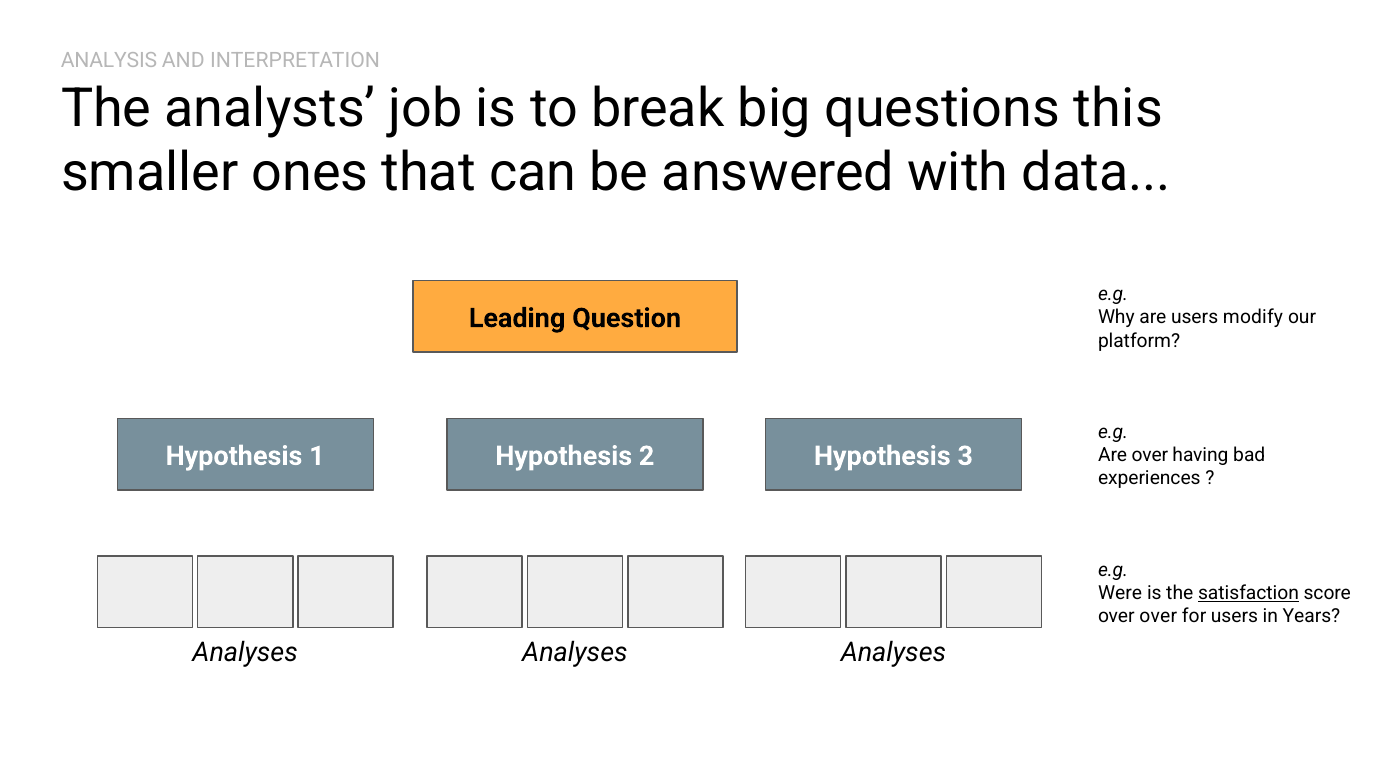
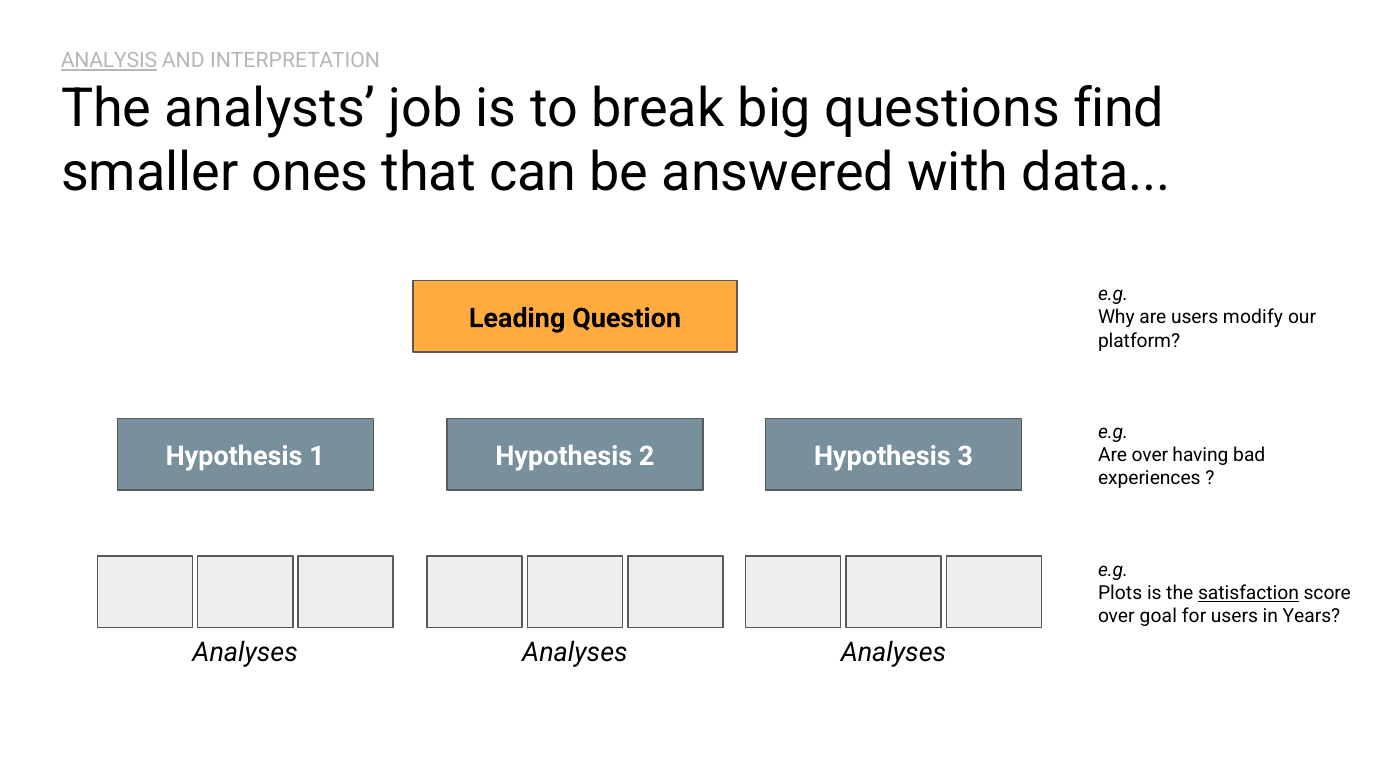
ANALYSIS underline: none -> present
this: this -> find
Were: Were -> Plots
over over: over -> goal
